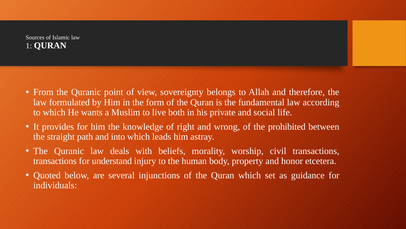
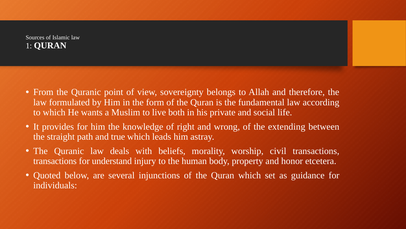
prohibited: prohibited -> extending
into: into -> true
